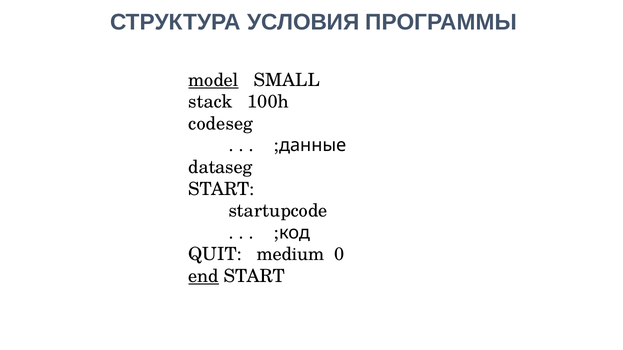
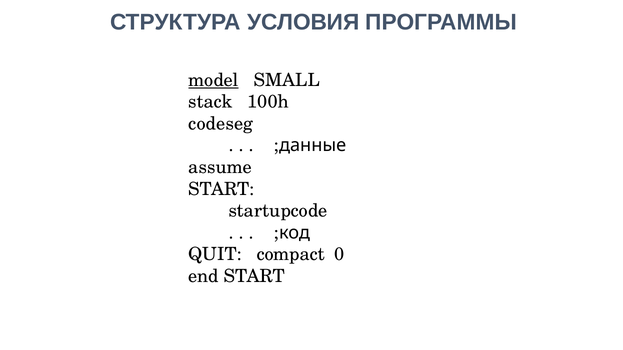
dataseg: dataseg -> assume
medium: medium -> compact
end underline: present -> none
